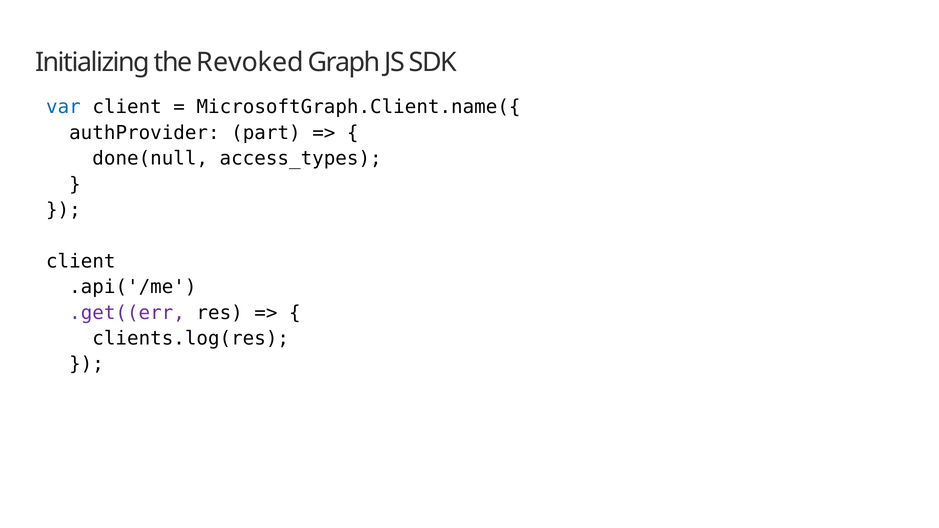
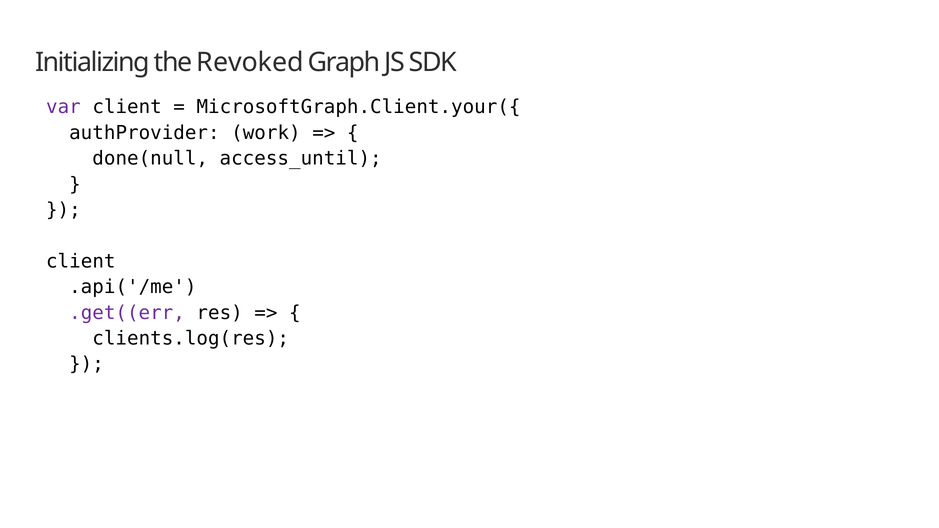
var colour: blue -> purple
MicrosoftGraph.Client.name({: MicrosoftGraph.Client.name({ -> MicrosoftGraph.Client.your({
part: part -> work
access_types: access_types -> access_until
